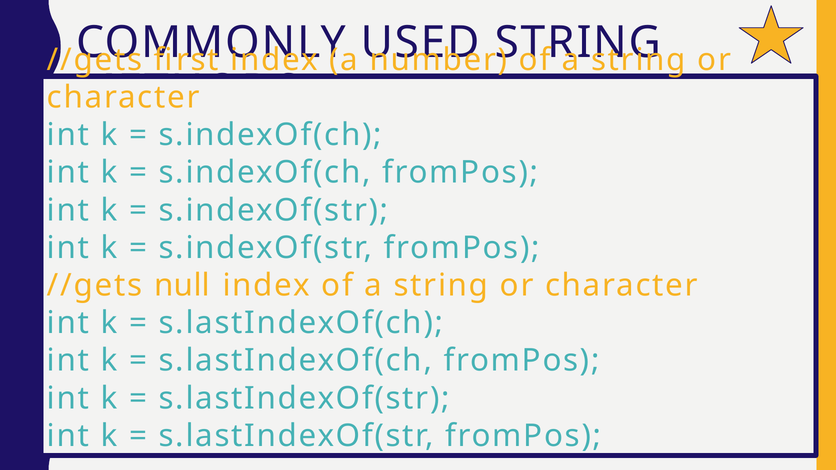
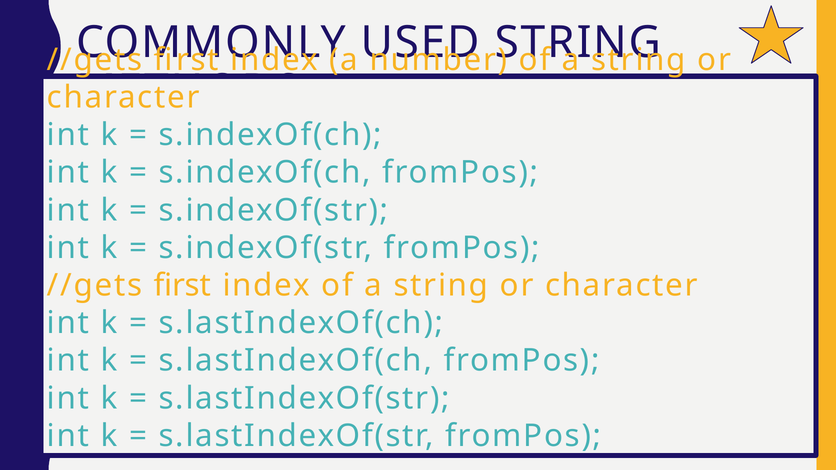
null at (182, 286): null -> first
